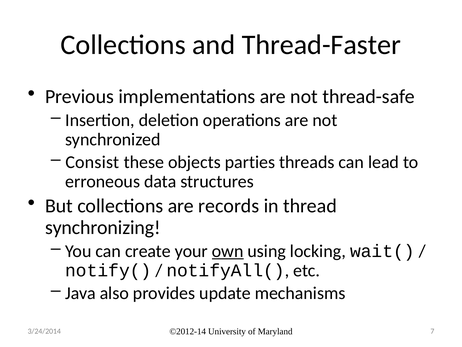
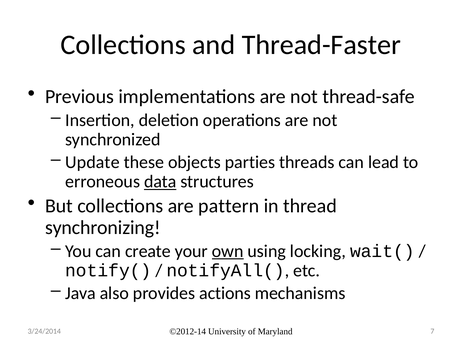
Consist: Consist -> Update
data underline: none -> present
records: records -> pattern
update: update -> actions
